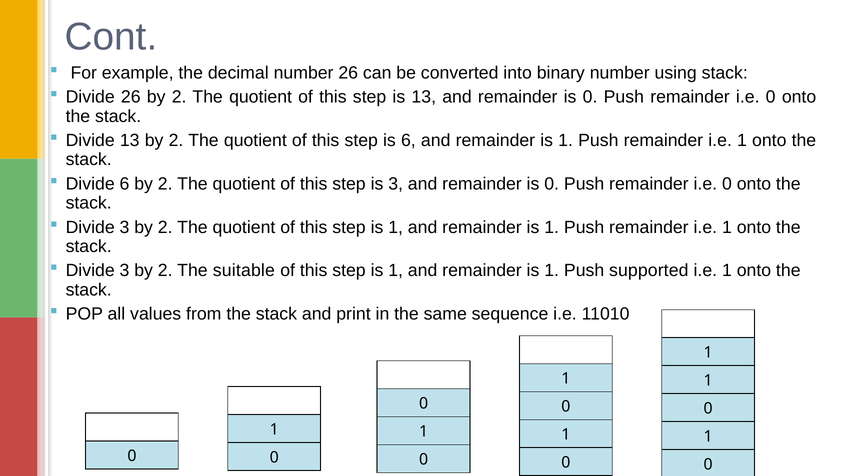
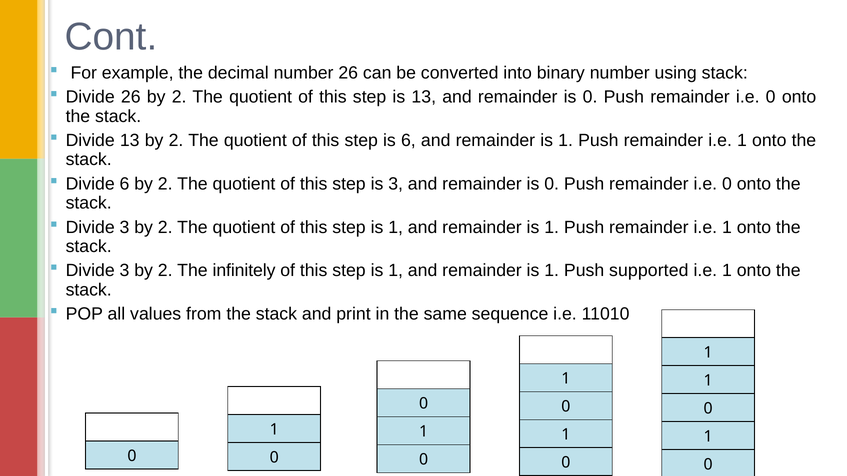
suitable: suitable -> infinitely
